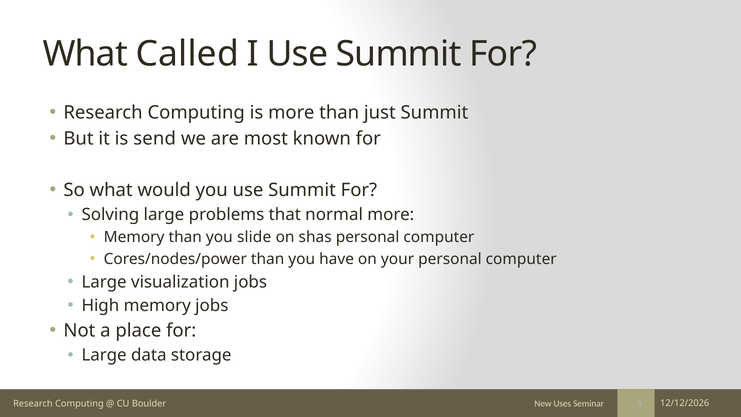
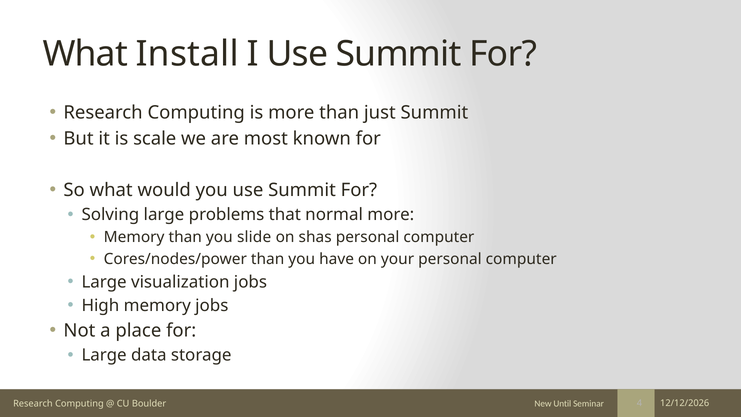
Called: Called -> Install
send: send -> scale
Uses: Uses -> Until
